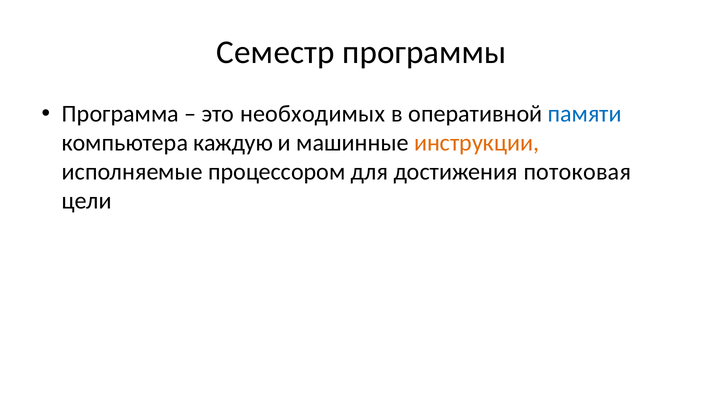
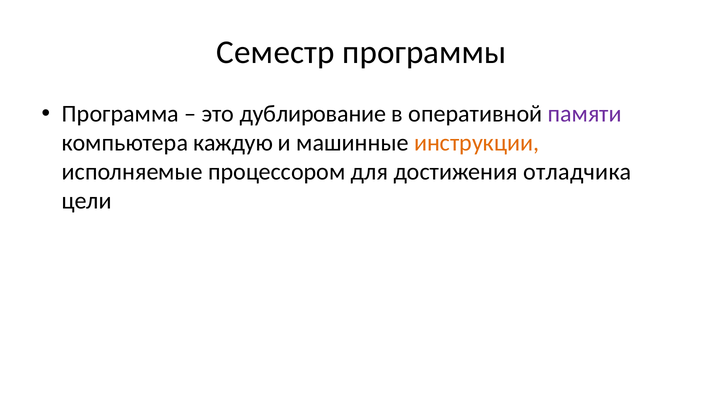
необходимых: необходимых -> дублирование
памяти colour: blue -> purple
потоковая: потоковая -> отладчика
